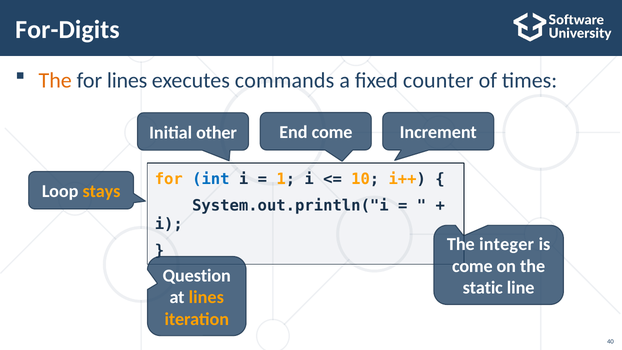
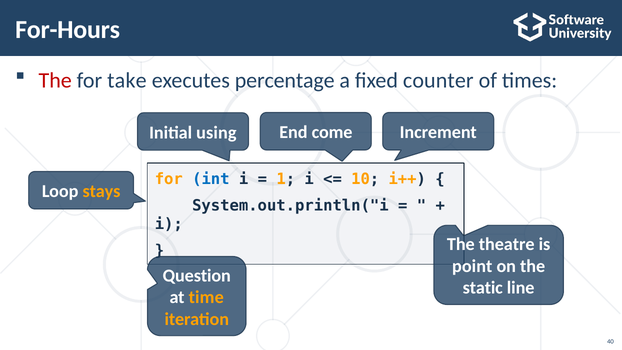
For-Digits: For-Digits -> For-Hours
The at (55, 80) colour: orange -> red
for lines: lines -> take
commands: commands -> percentage
other: other -> using
integer: integer -> theatre
come at (472, 266): come -> point
at lines: lines -> time
